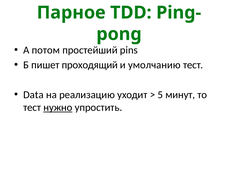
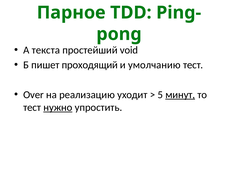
потом: потом -> текста
pins: pins -> void
Data: Data -> Over
минут underline: none -> present
